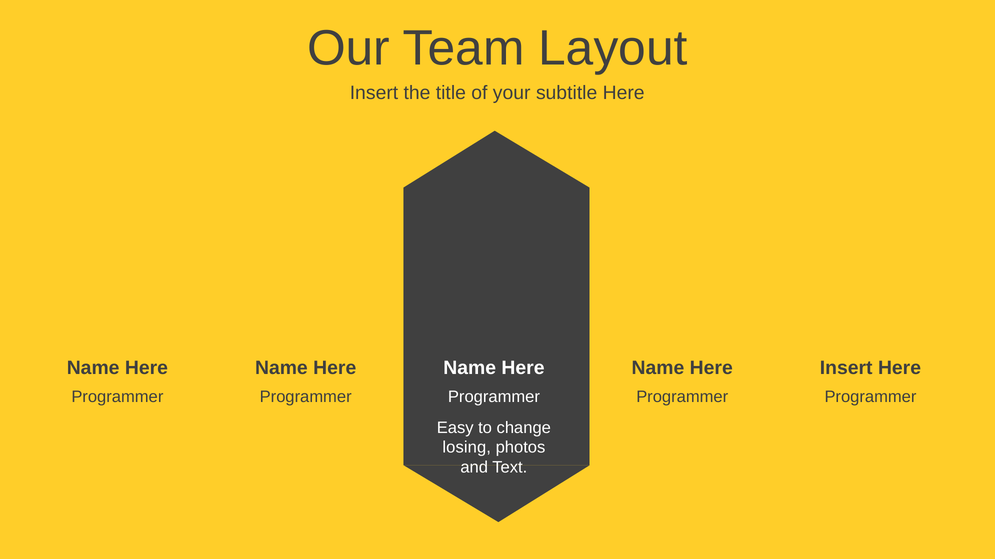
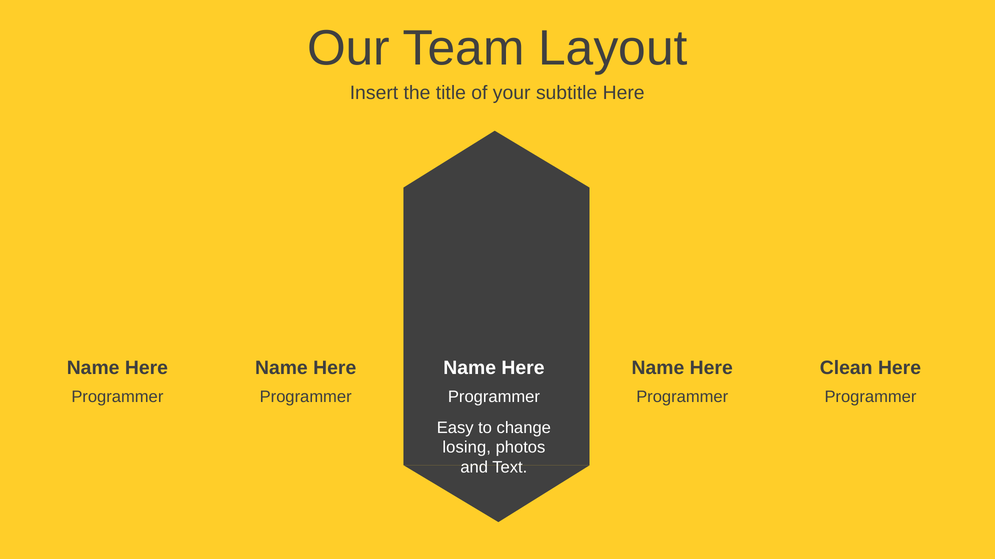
Insert at (846, 369): Insert -> Clean
